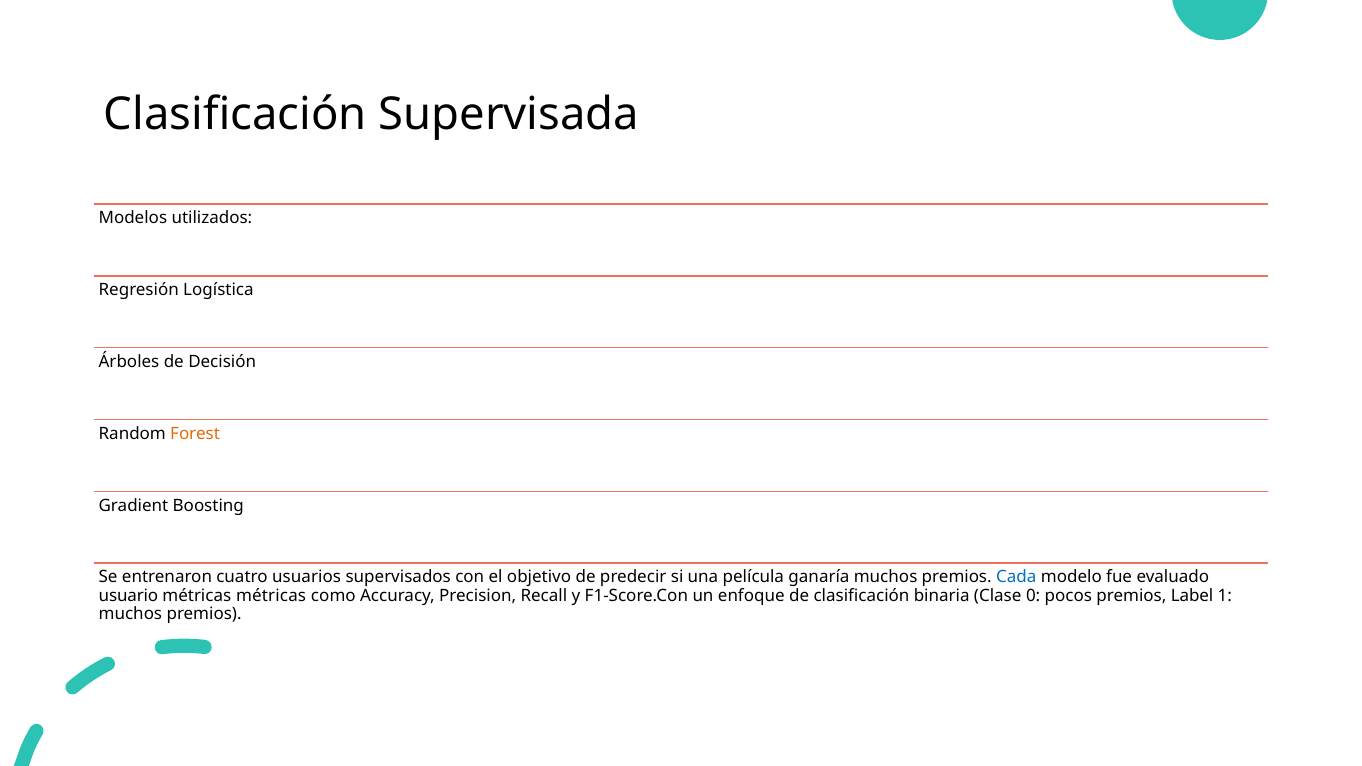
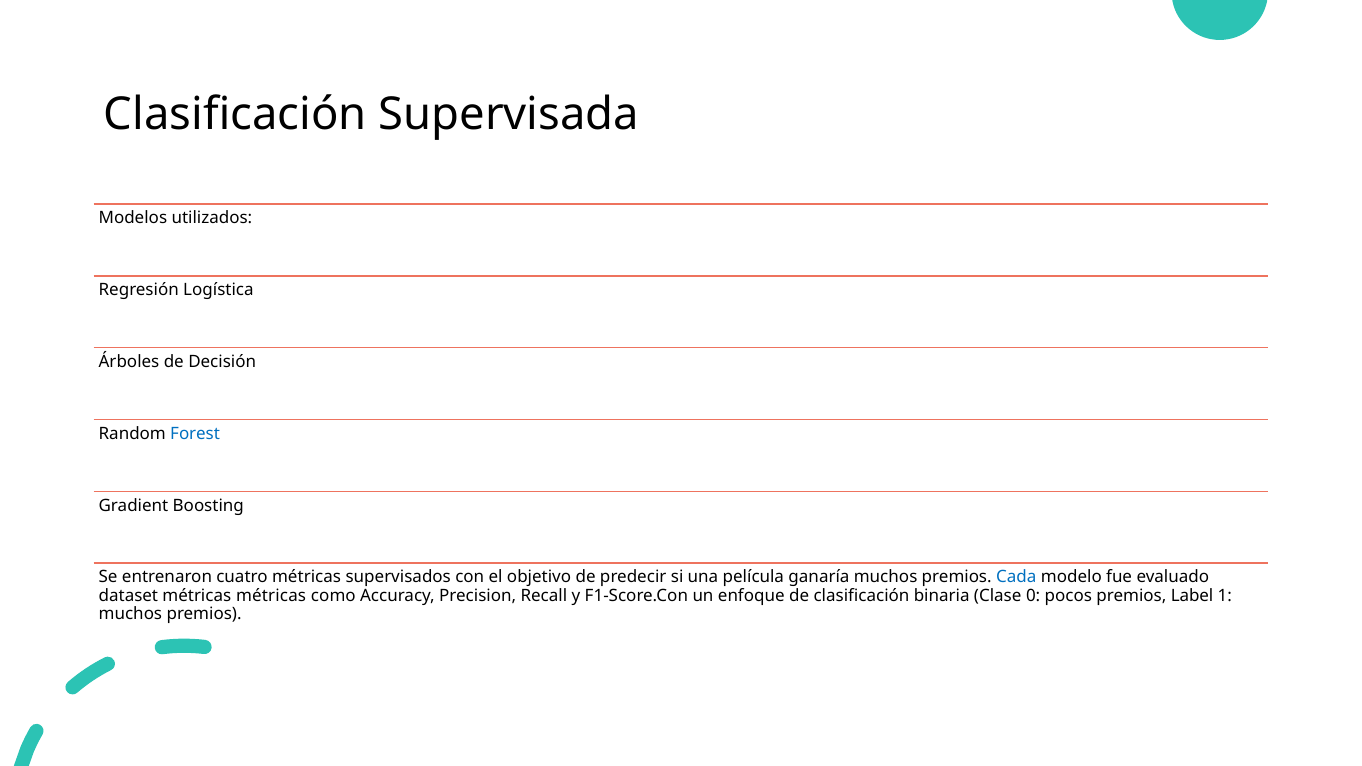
Forest colour: orange -> blue
cuatro usuarios: usuarios -> métricas
usuario: usuario -> dataset
